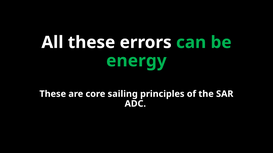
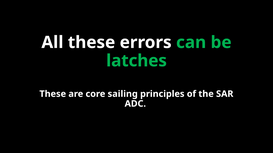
energy: energy -> latches
